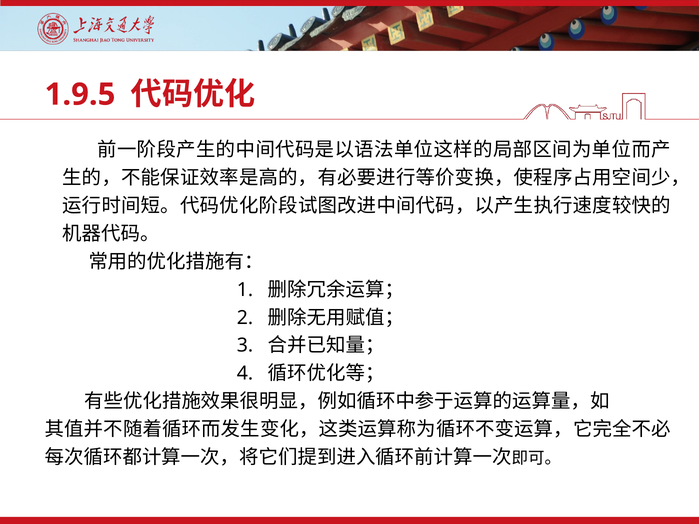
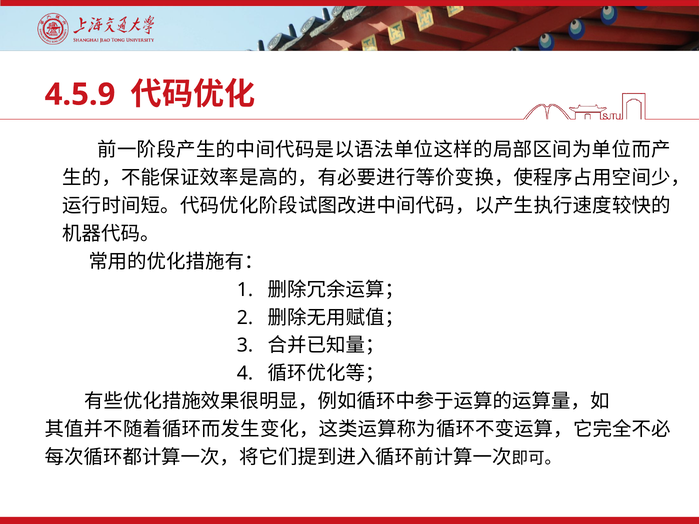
1.9.5: 1.9.5 -> 4.5.9
